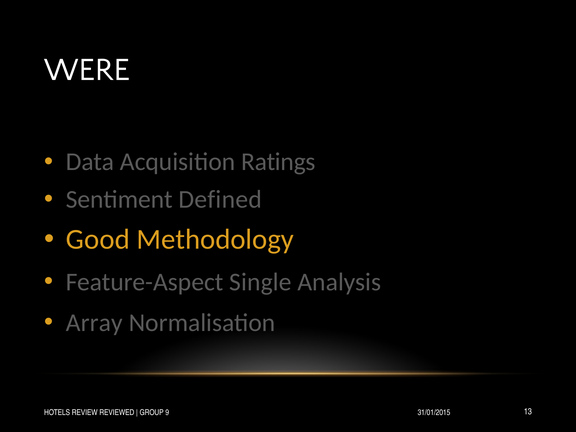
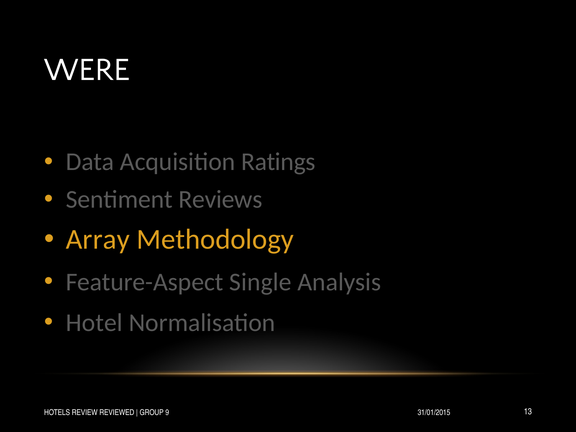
Defined: Defined -> Reviews
Good: Good -> Array
Array: Array -> Hotel
